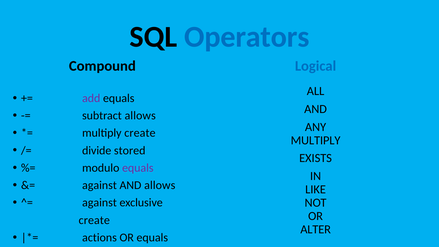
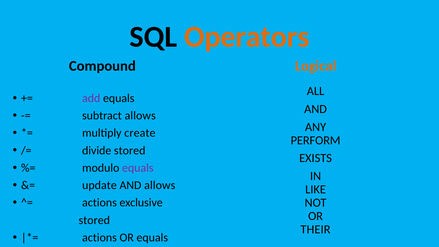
Operators colour: blue -> orange
Logical colour: blue -> orange
MULTIPLY at (316, 140): MULTIPLY -> PERFORM
against at (99, 185): against -> update
against at (99, 203): against -> actions
create at (94, 220): create -> stored
ALTER: ALTER -> THEIR
